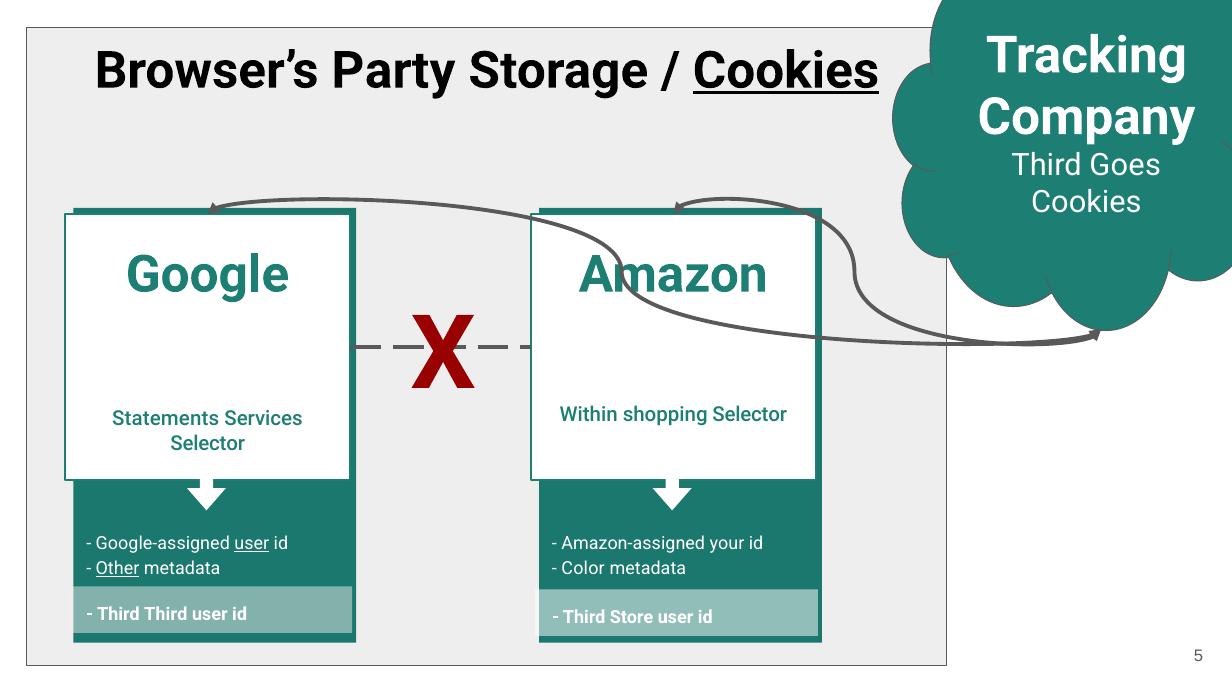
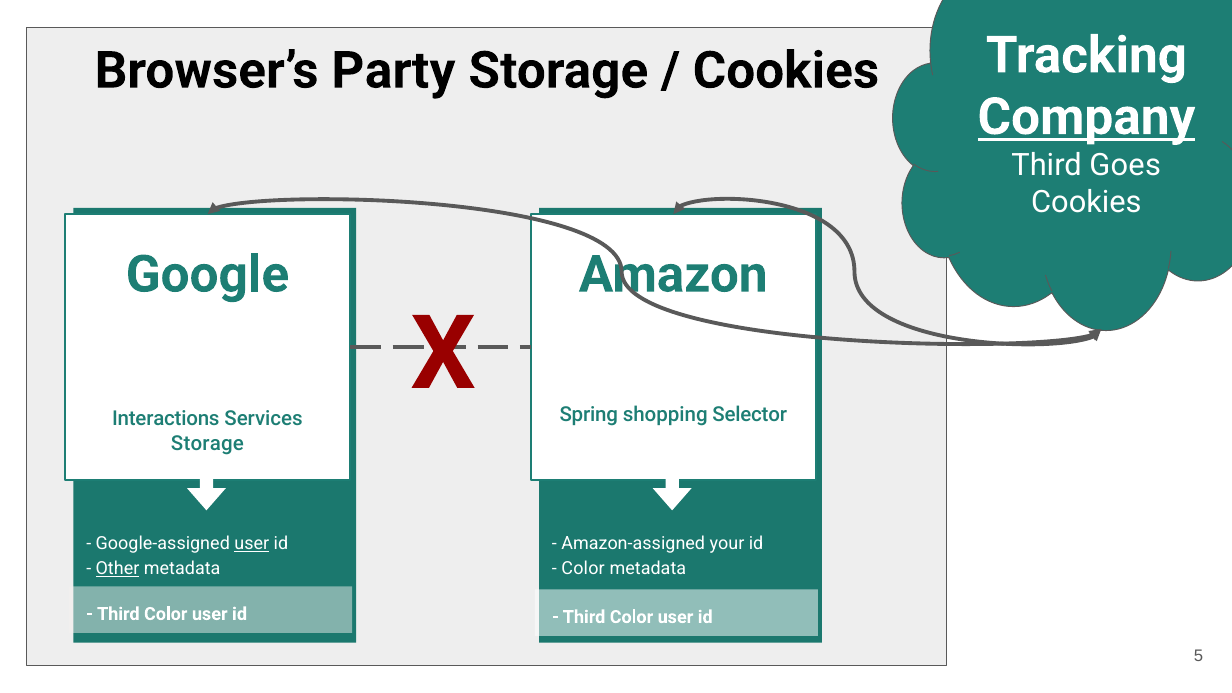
Cookies at (786, 71) underline: present -> none
Company underline: none -> present
Within: Within -> Spring
Statements: Statements -> Interactions
Selector at (208, 444): Selector -> Storage
Third at (166, 614): Third -> Color
Store at (631, 617): Store -> Color
